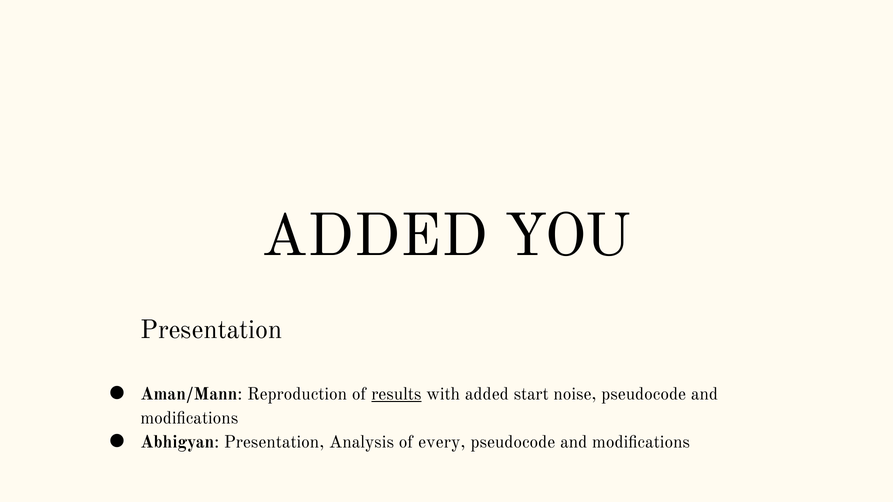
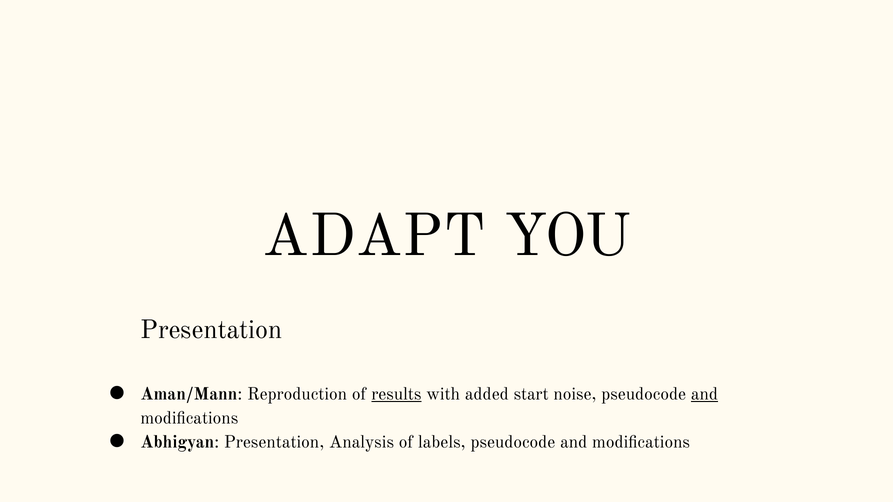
ADDED at (375, 236): ADDED -> ADAPT
and at (705, 394) underline: none -> present
every: every -> labels
